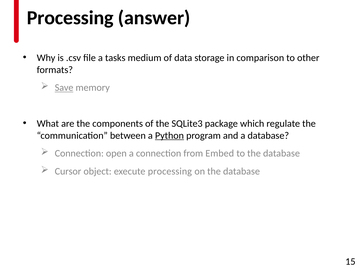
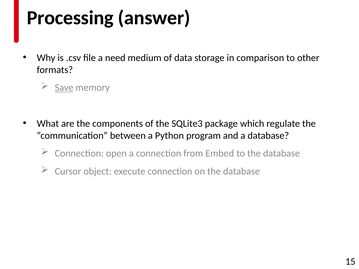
tasks: tasks -> need
Python underline: present -> none
execute processing: processing -> connection
